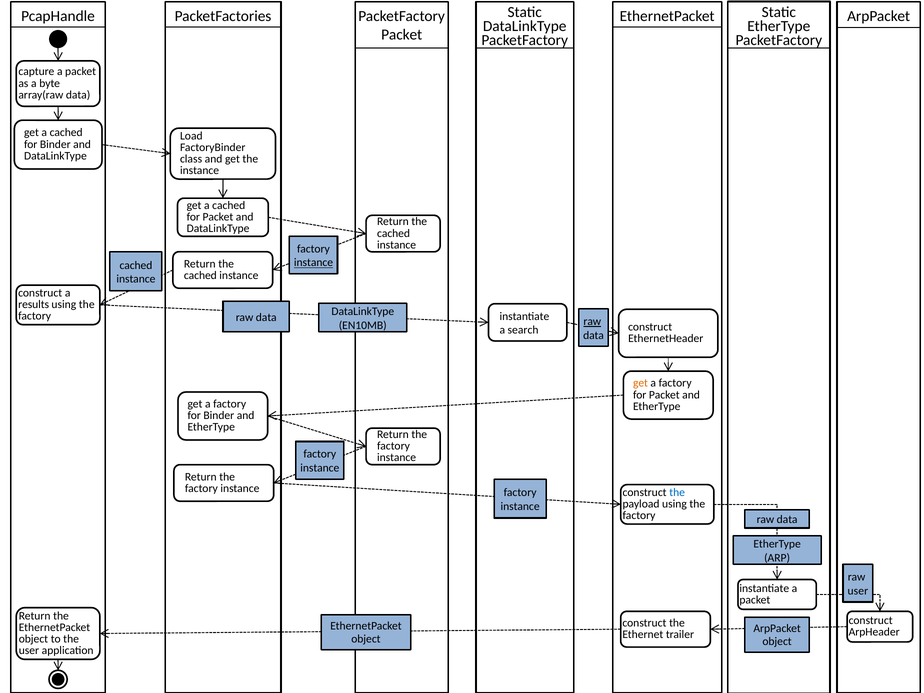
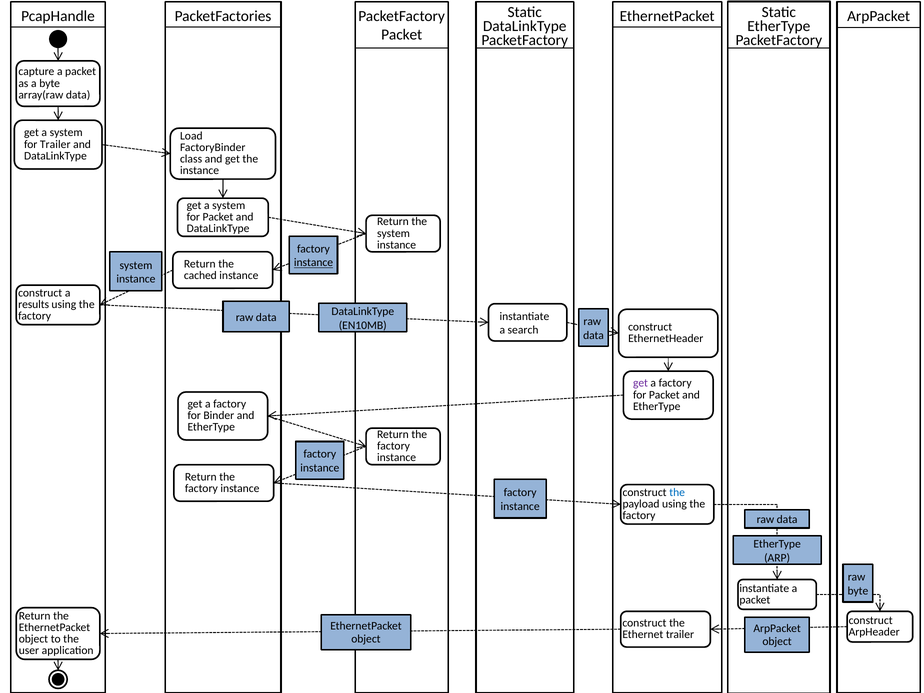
cached at (66, 133): cached -> system
Binder at (55, 144): Binder -> Trailer
cached at (229, 205): cached -> system
cached at (394, 233): cached -> system
cached at (136, 265): cached -> system
raw at (592, 322) underline: present -> none
get at (641, 383) colour: orange -> purple
user at (858, 591): user -> byte
